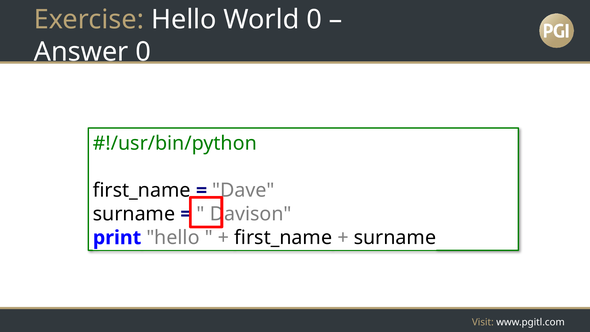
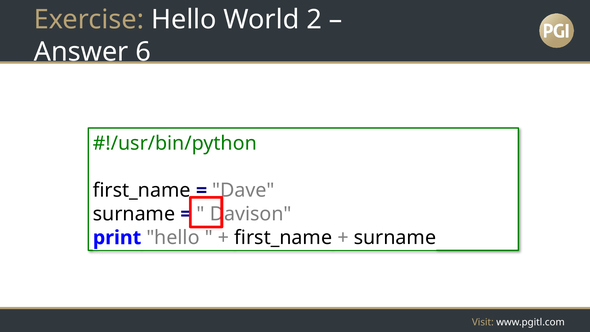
World 0: 0 -> 2
Answer 0: 0 -> 6
